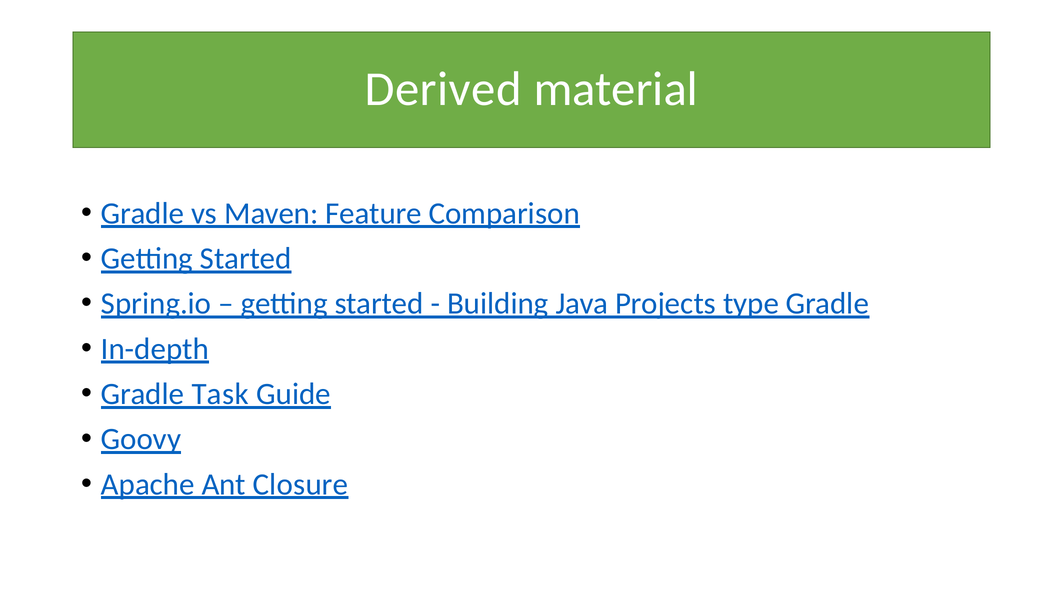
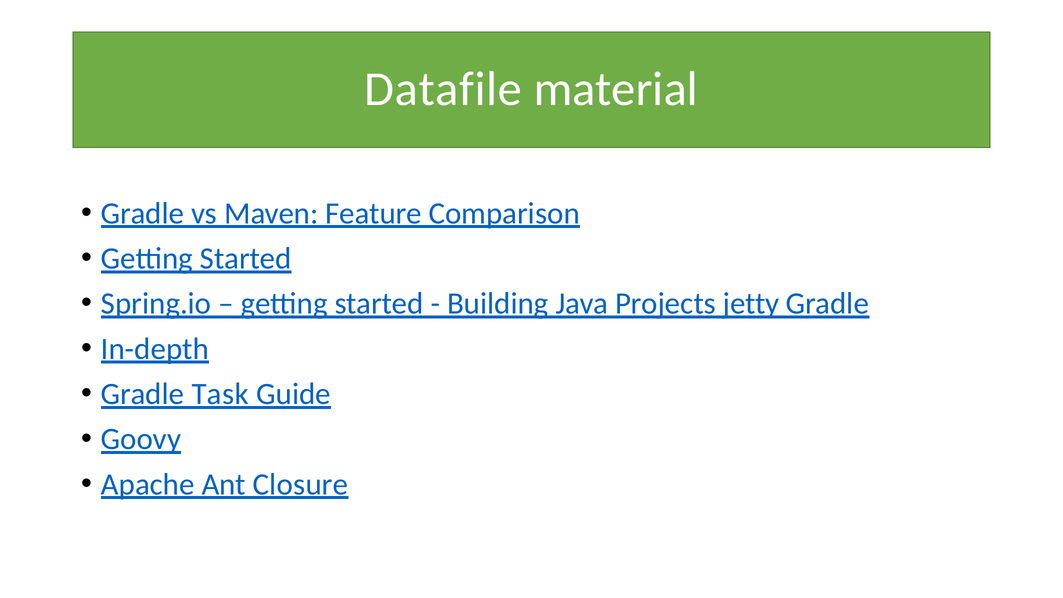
Derived: Derived -> Datafile
type: type -> jetty
